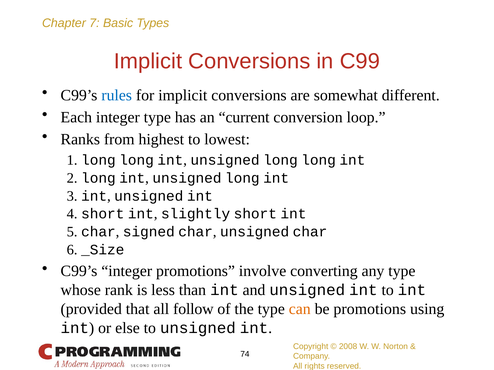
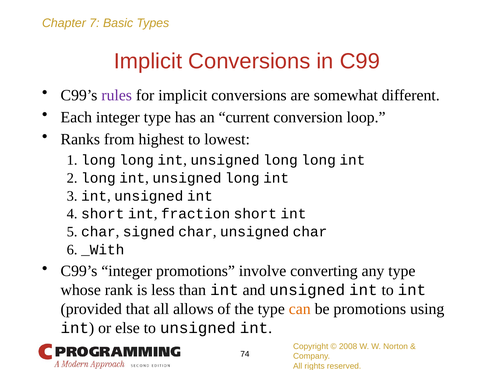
rules colour: blue -> purple
slightly: slightly -> fraction
_Size: _Size -> _With
follow: follow -> allows
